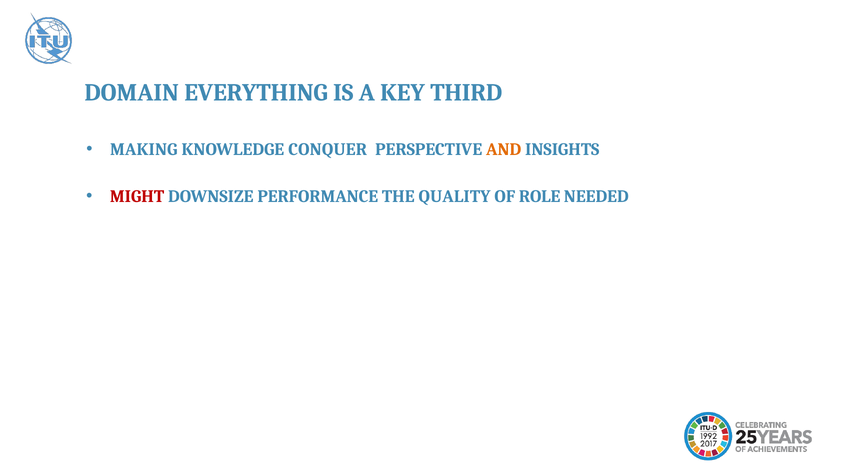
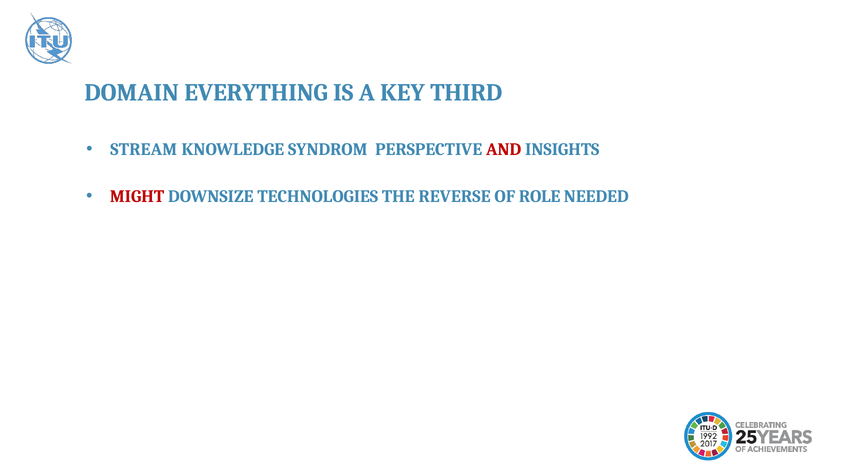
MAKING: MAKING -> STREAM
CONQUER: CONQUER -> SYNDROM
AND colour: orange -> red
PERFORMANCE: PERFORMANCE -> TECHNOLOGIES
QUALITY: QUALITY -> REVERSE
